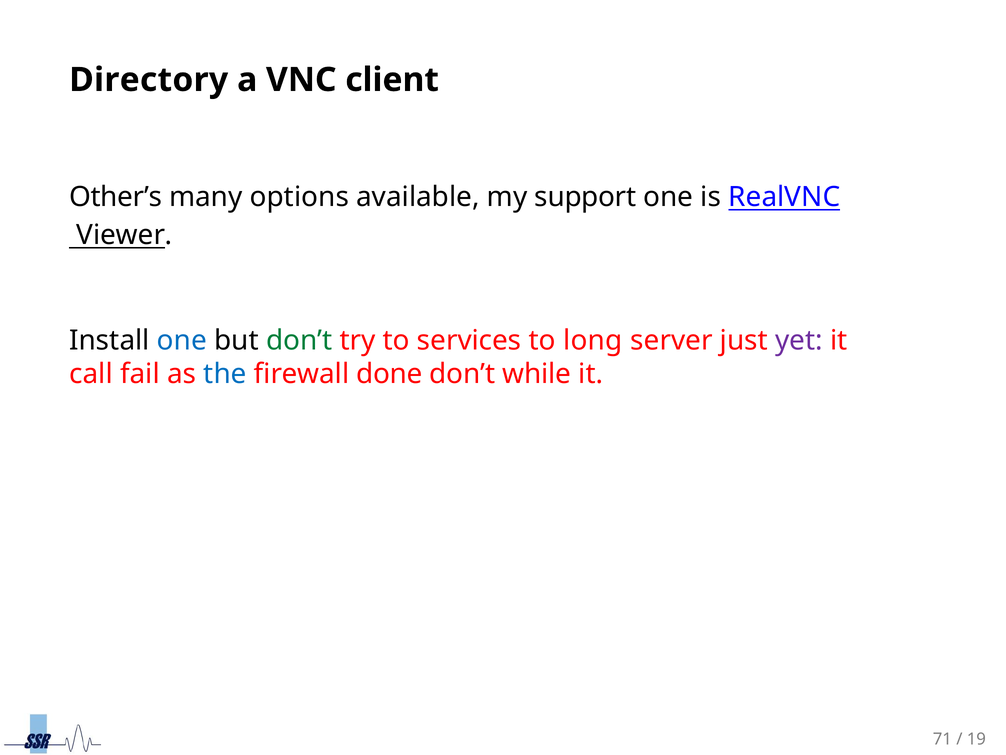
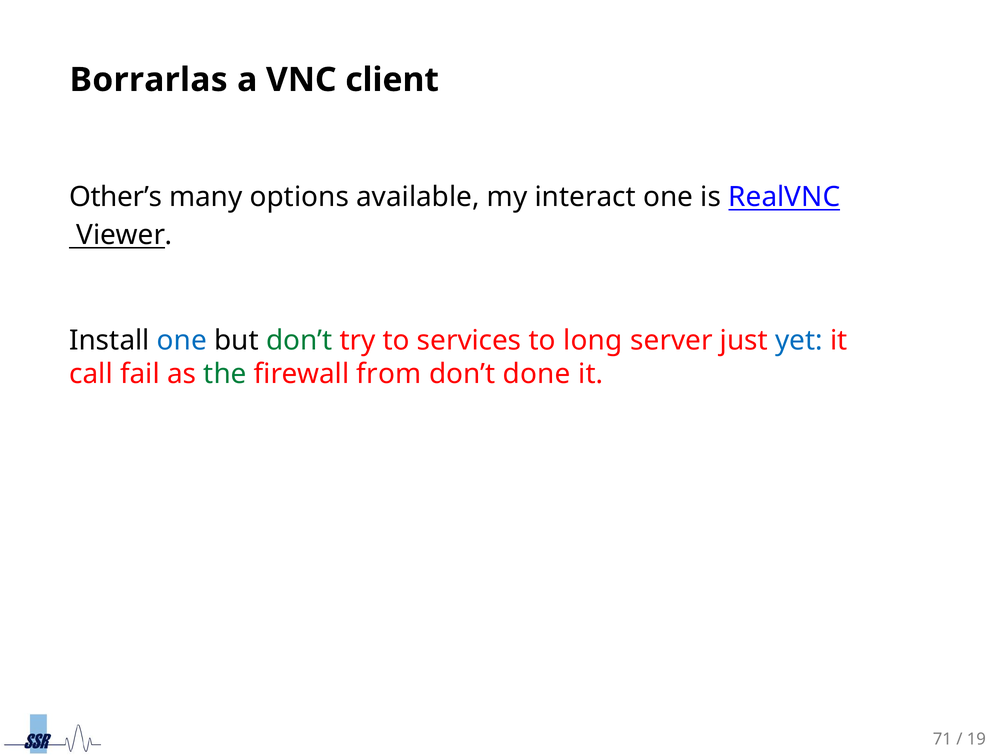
Directory: Directory -> Borrarlas
support: support -> interact
yet colour: purple -> blue
the colour: blue -> green
done: done -> from
while: while -> done
